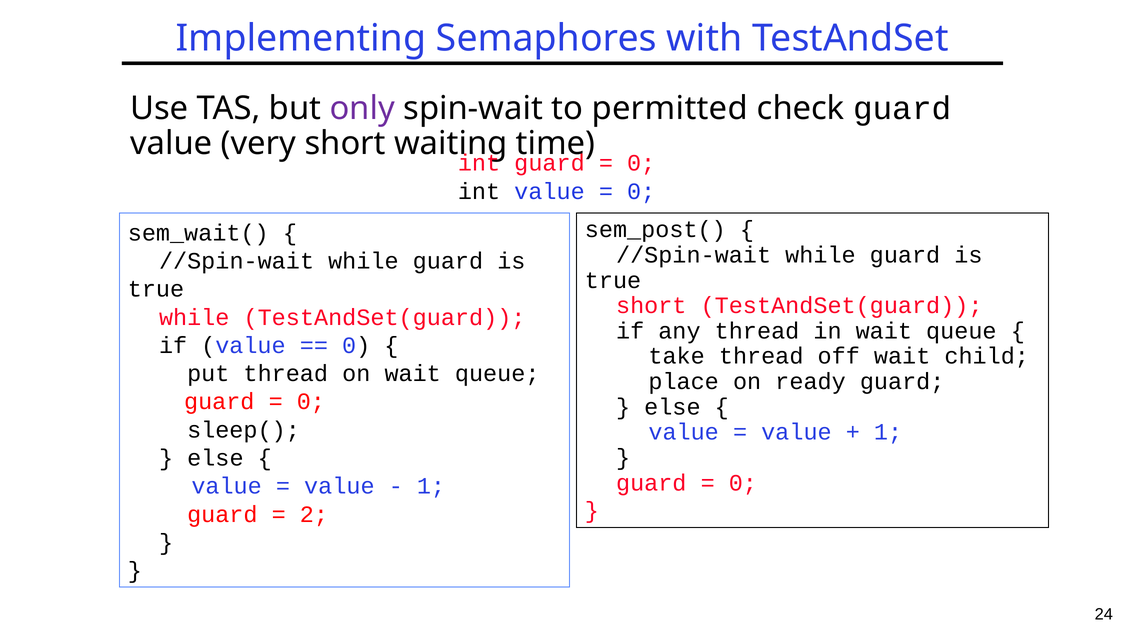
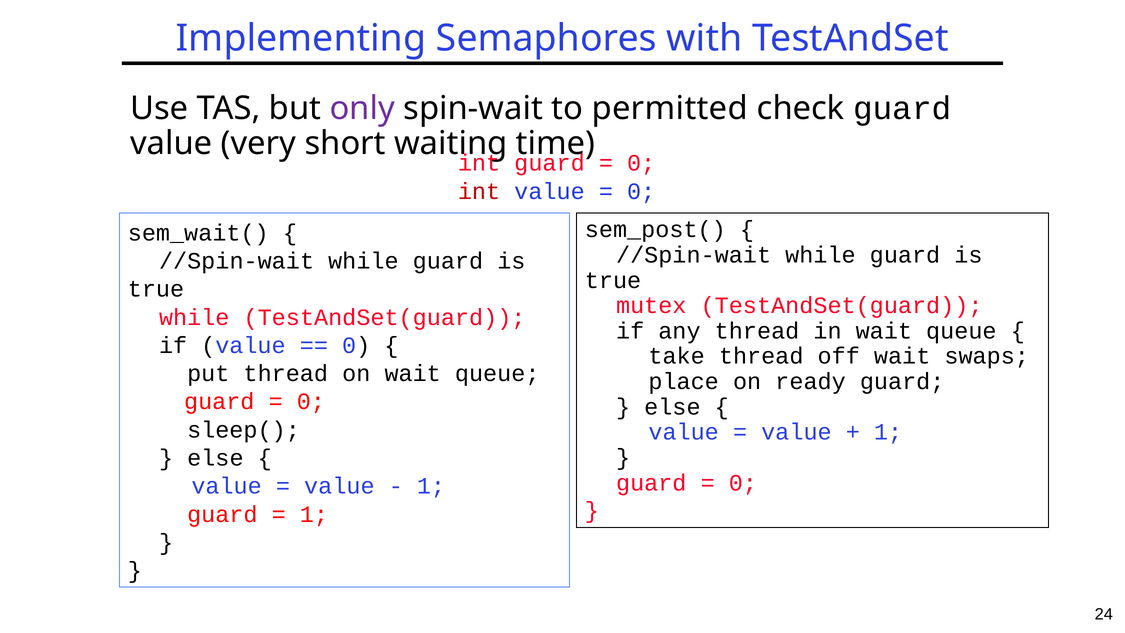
int at (479, 191) colour: black -> red
short at (651, 306): short -> mutex
child: child -> swaps
2 at (314, 514): 2 -> 1
